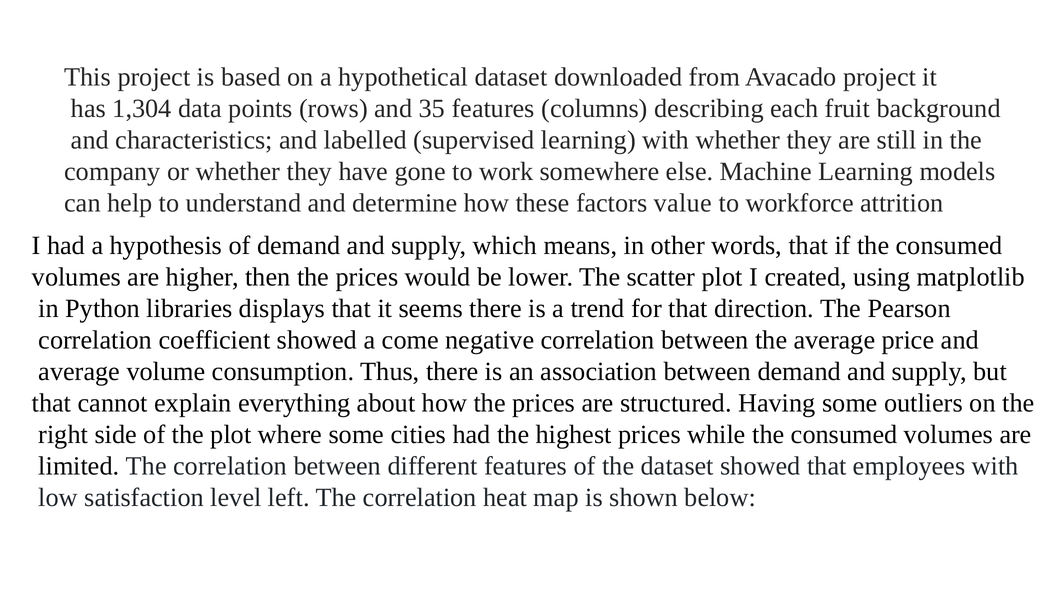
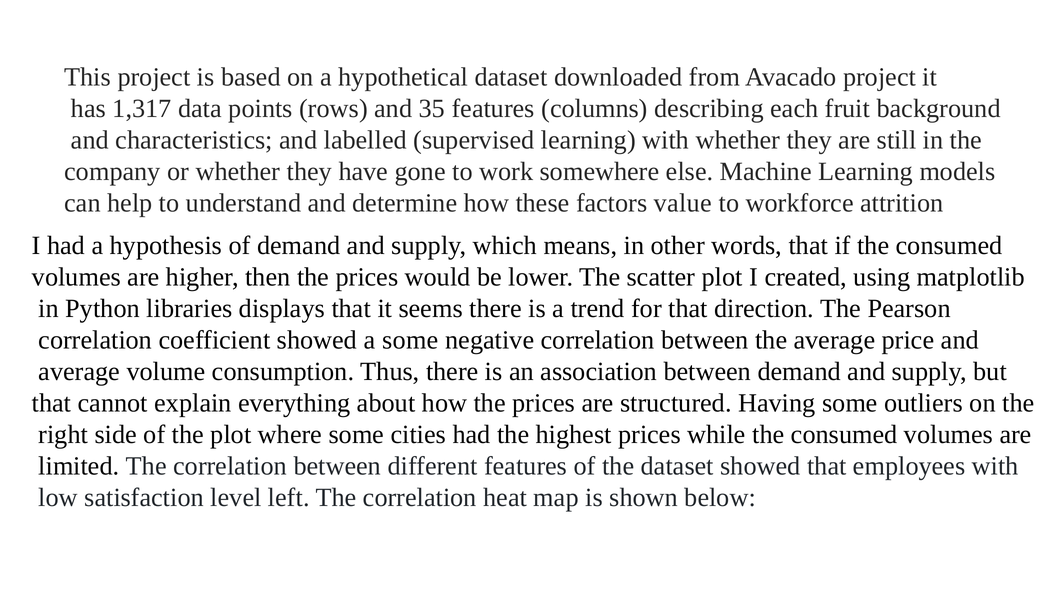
1,304: 1,304 -> 1,317
a come: come -> some
